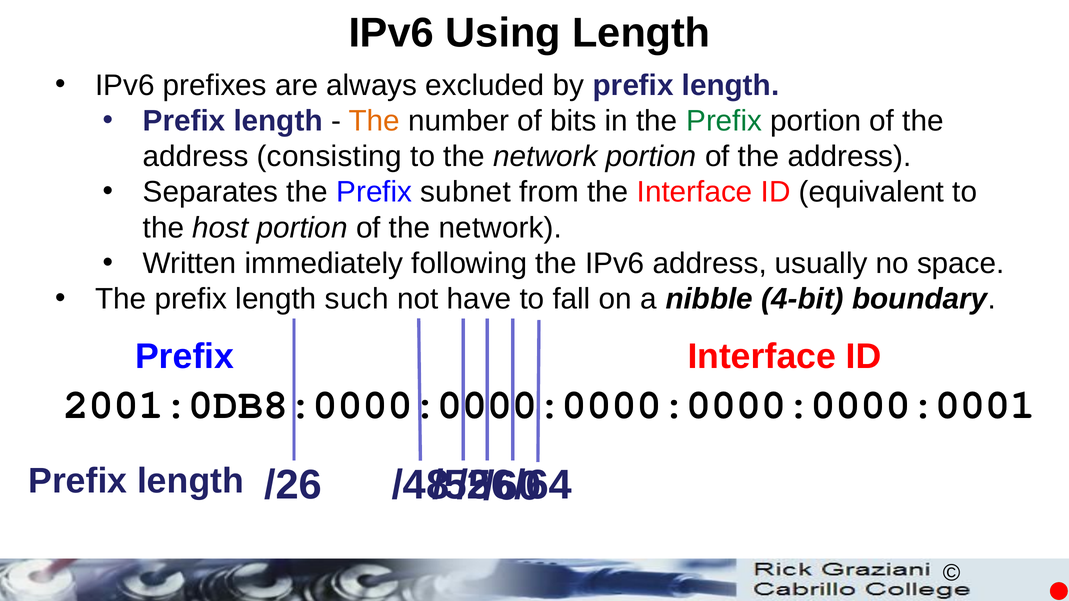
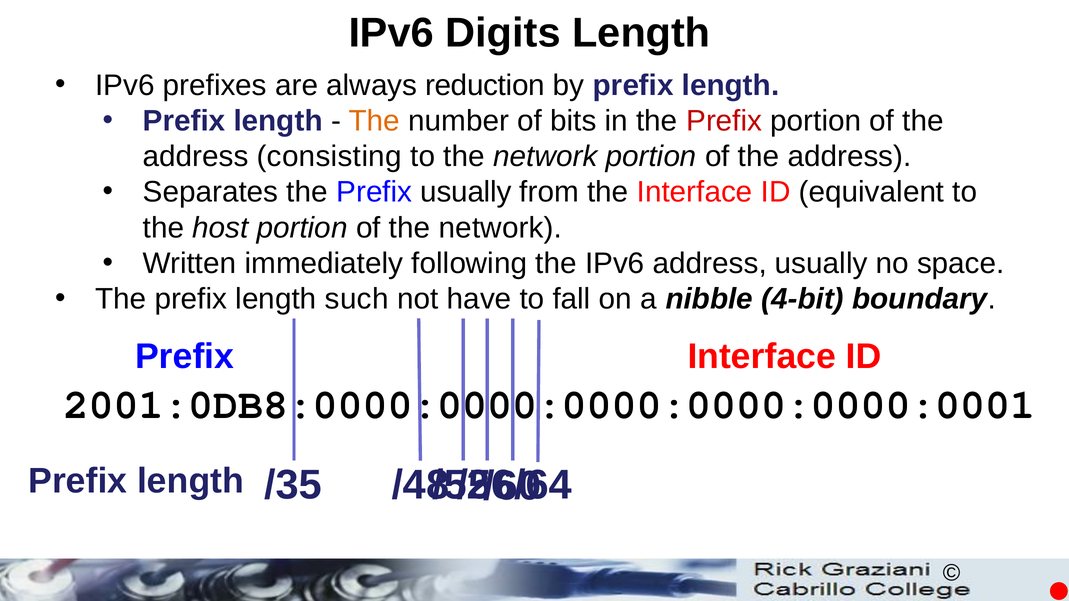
Using: Using -> Digits
excluded: excluded -> reduction
Prefix at (724, 121) colour: green -> red
Prefix subnet: subnet -> usually
/26: /26 -> /35
